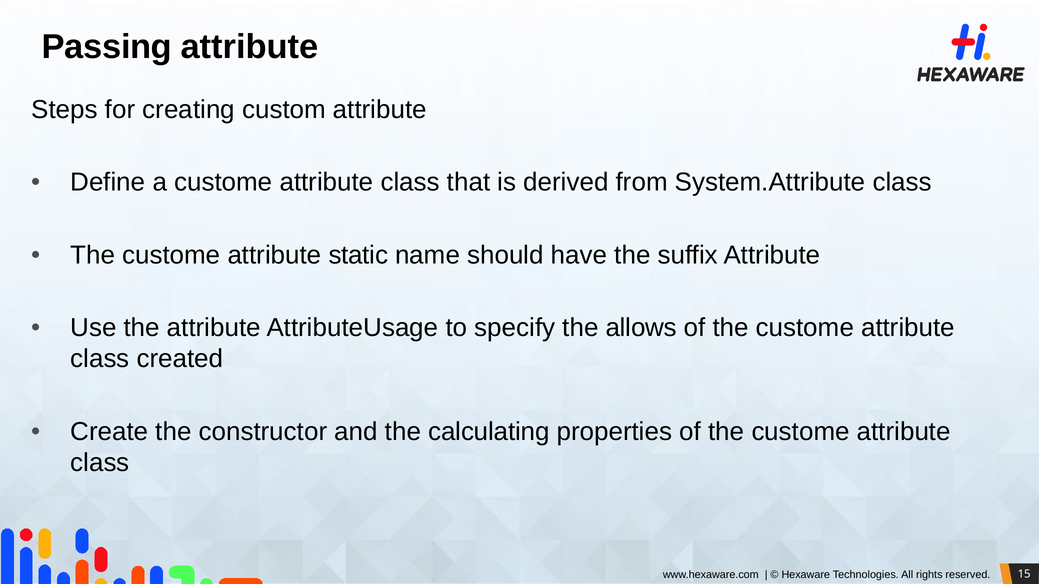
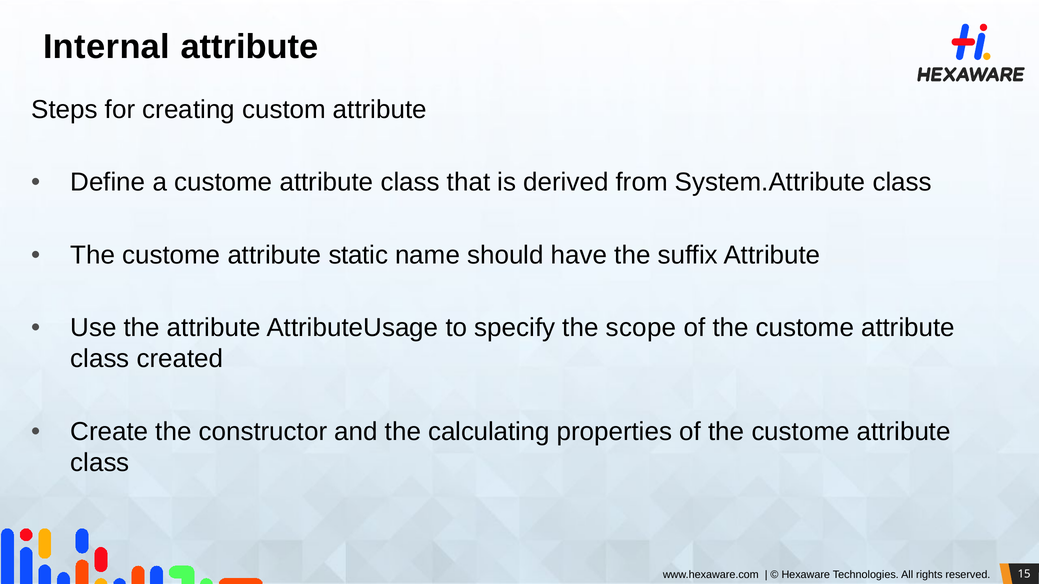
Passing: Passing -> Internal
allows: allows -> scope
